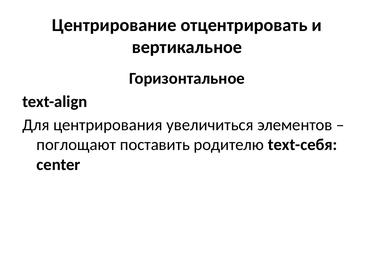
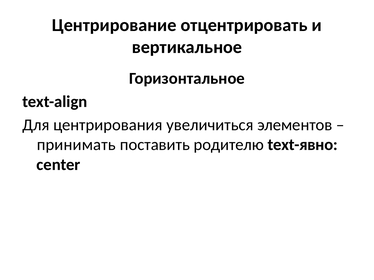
поглощают: поглощают -> принимать
text-себя: text-себя -> text-явно
